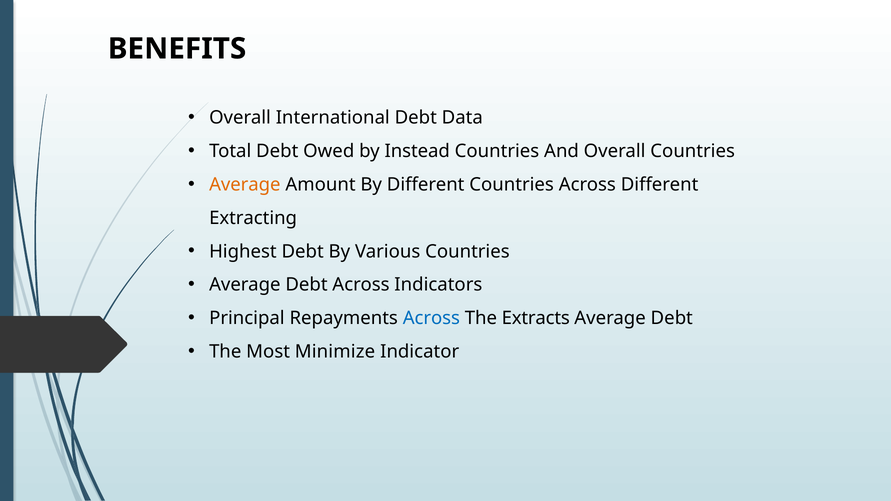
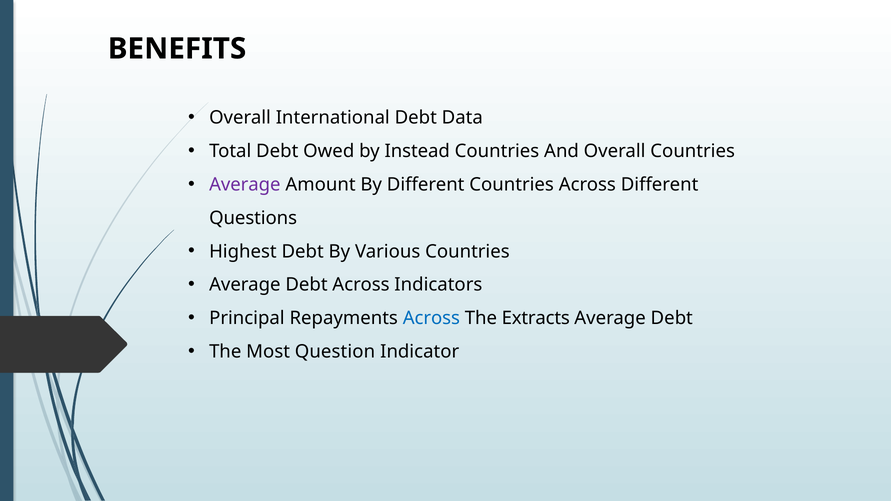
Average at (245, 185) colour: orange -> purple
Extracting: Extracting -> Questions
Minimize: Minimize -> Question
